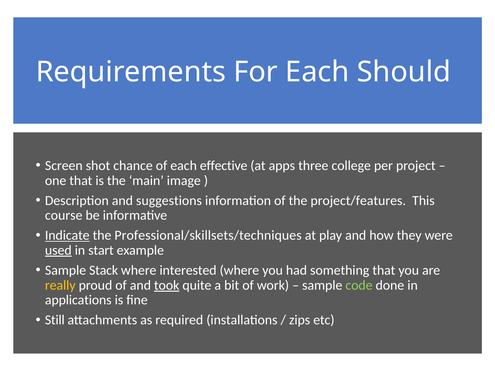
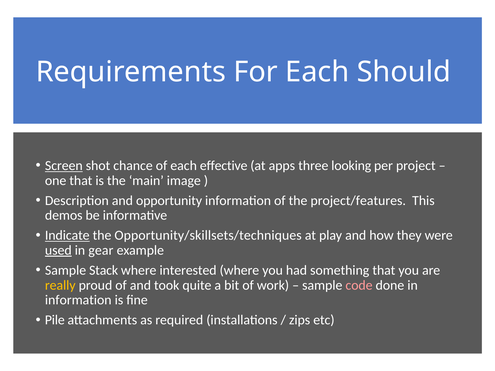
Screen underline: none -> present
college: college -> looking
suggestions: suggestions -> opportunity
course: course -> demos
Professional/skillsets/techniques: Professional/skillsets/techniques -> Opportunity/skillsets/techniques
start: start -> gear
took underline: present -> none
code colour: light green -> pink
applications at (78, 300): applications -> information
Still: Still -> Pile
